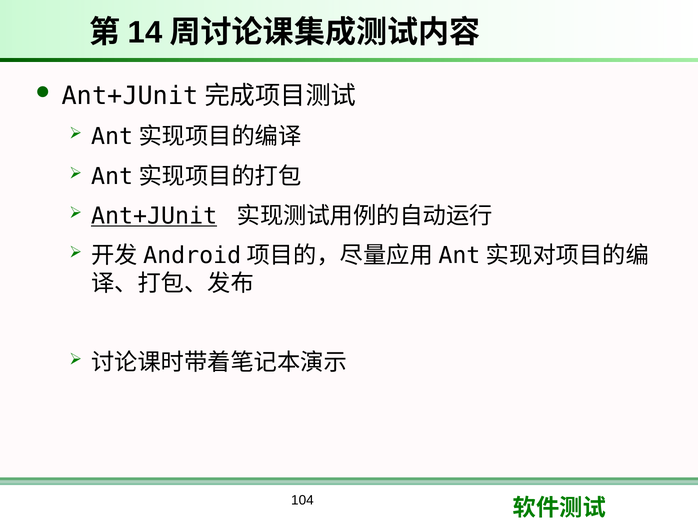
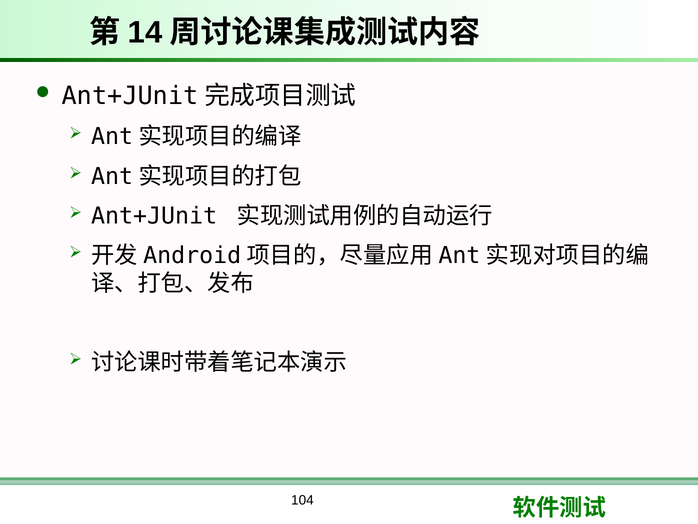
Ant+JUnit underline: present -> none
